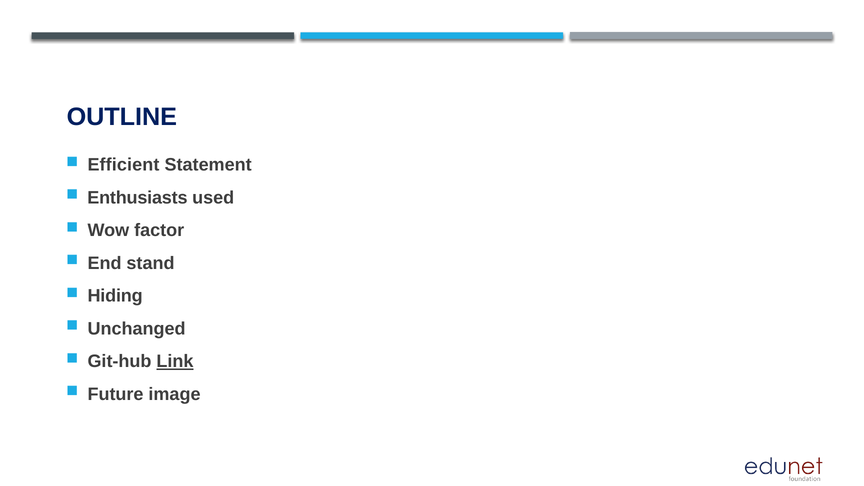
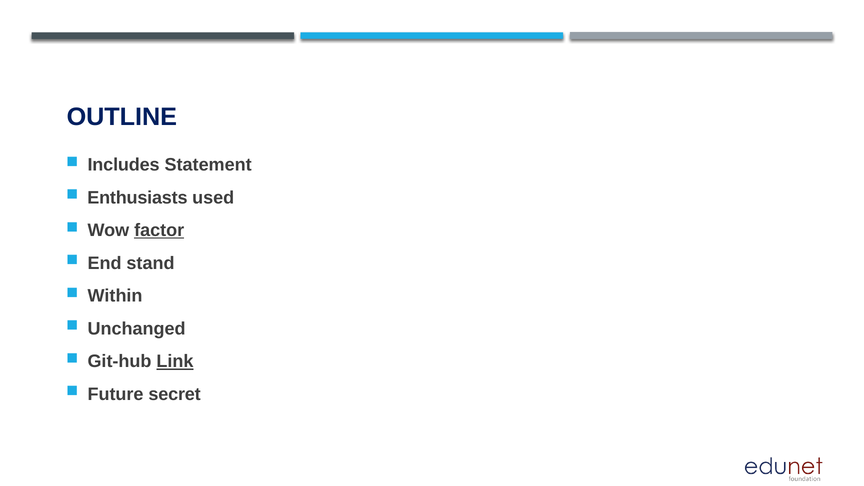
Efficient: Efficient -> Includes
factor underline: none -> present
Hiding: Hiding -> Within
image: image -> secret
